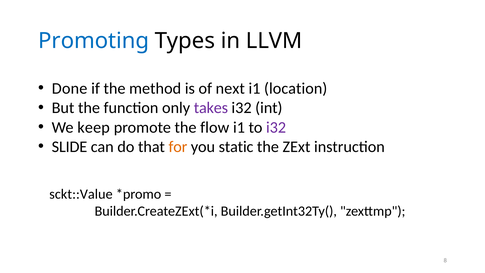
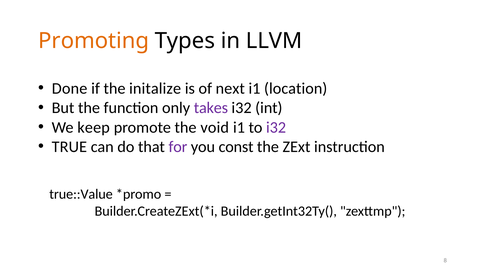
Promoting colour: blue -> orange
method: method -> initalize
flow: flow -> void
SLIDE: SLIDE -> TRUE
for colour: orange -> purple
static: static -> const
sckt::Value: sckt::Value -> true::Value
